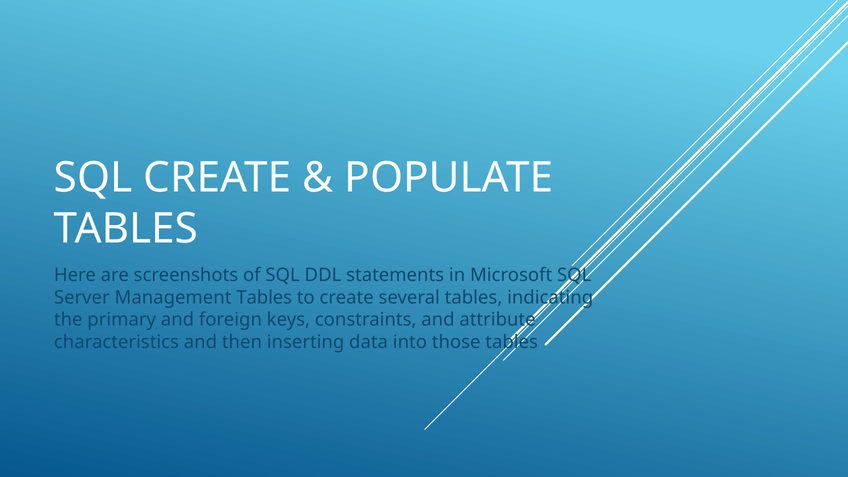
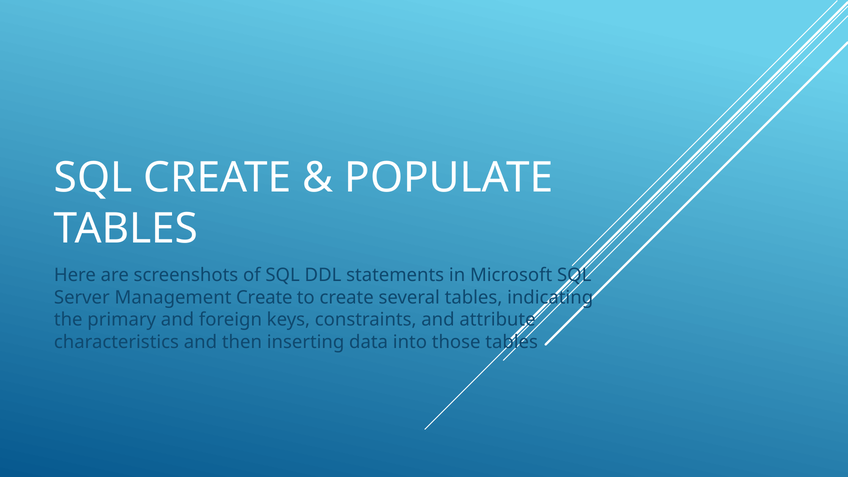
Management Tables: Tables -> Create
